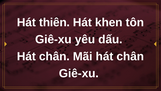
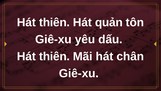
khen: khen -> quản
chân at (54, 56): chân -> thiên
